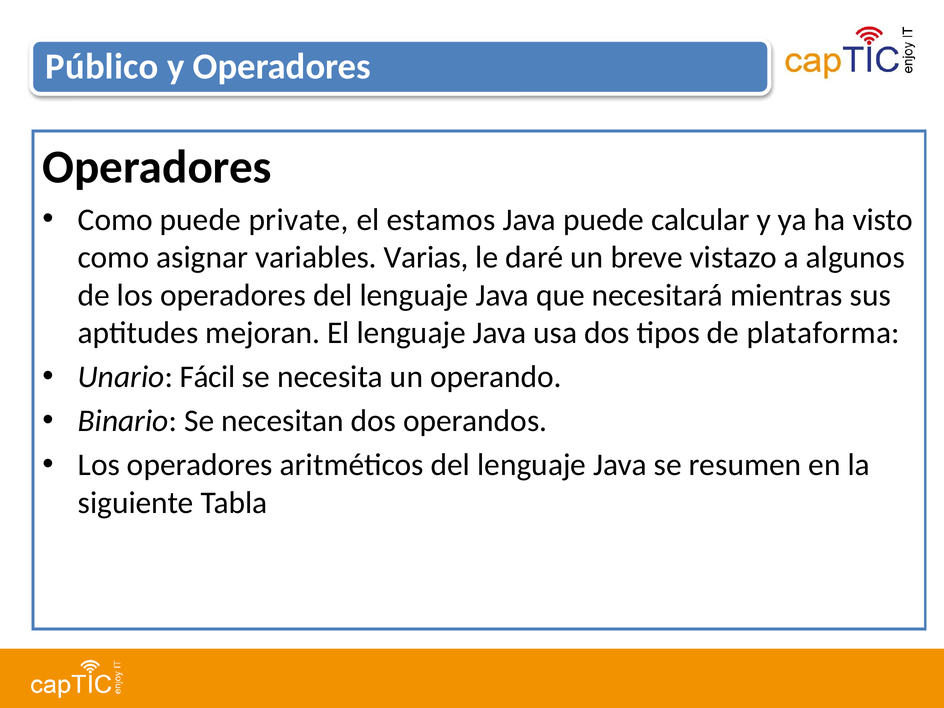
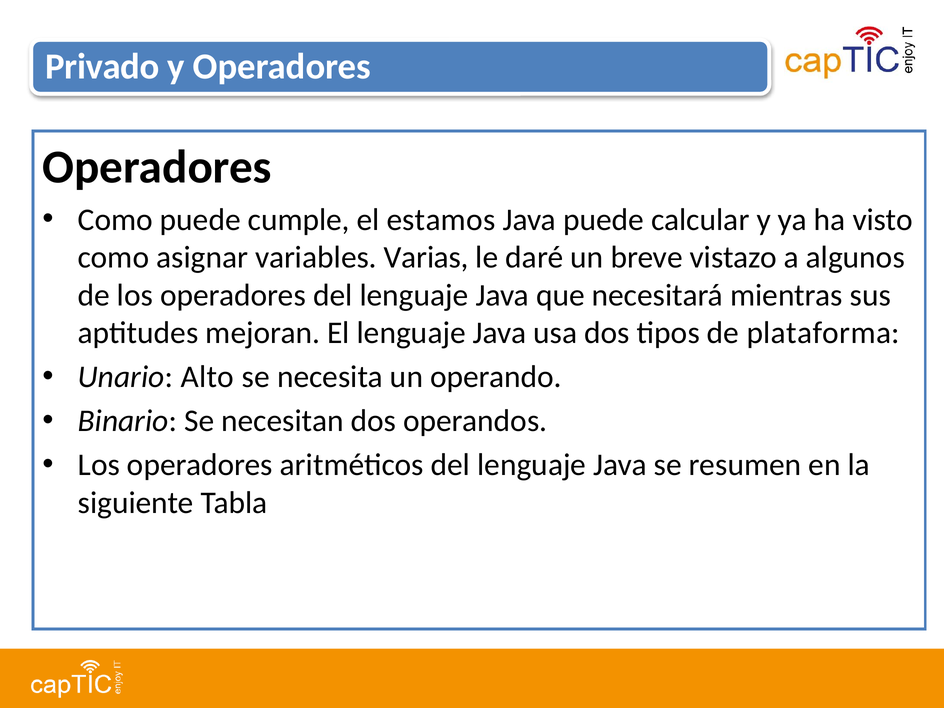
Público: Público -> Privado
private: private -> cumple
Fácil: Fácil -> Alto
